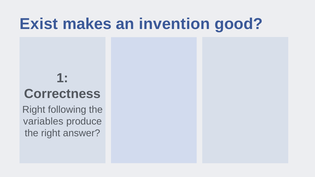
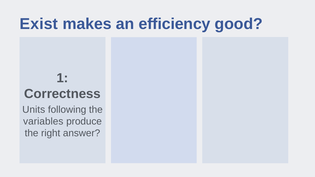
invention: invention -> efficiency
Right at (34, 110): Right -> Units
